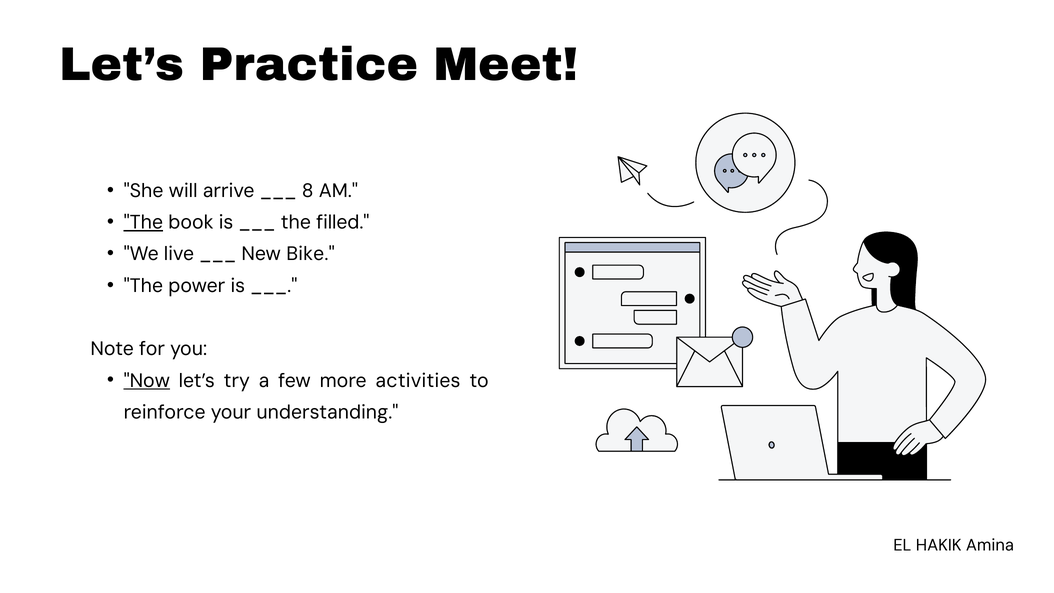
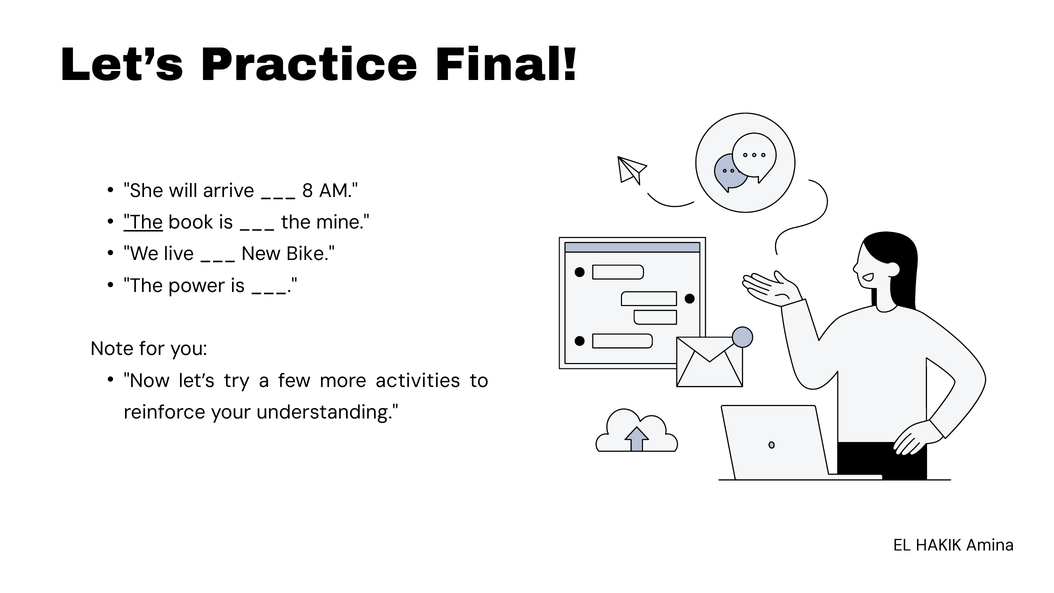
Meet: Meet -> Final
filled: filled -> mine
Now underline: present -> none
